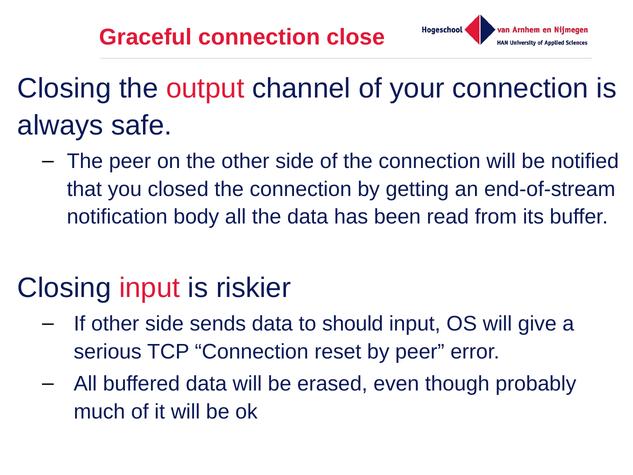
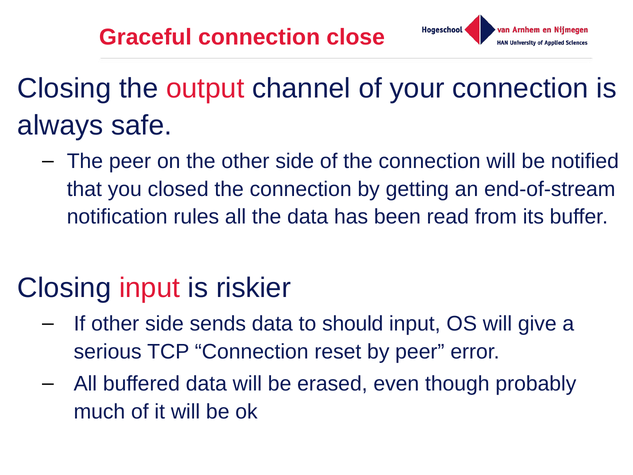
body: body -> rules
